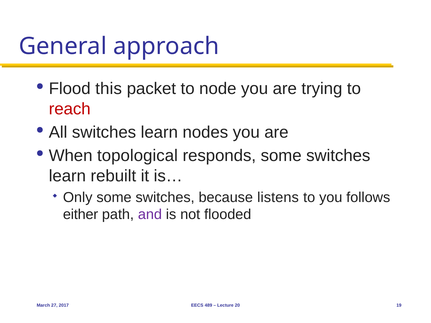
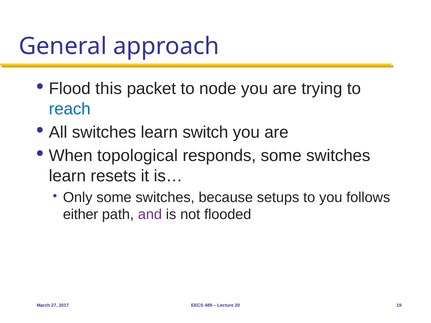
reach colour: red -> blue
nodes: nodes -> switch
rebuilt: rebuilt -> resets
listens: listens -> setups
